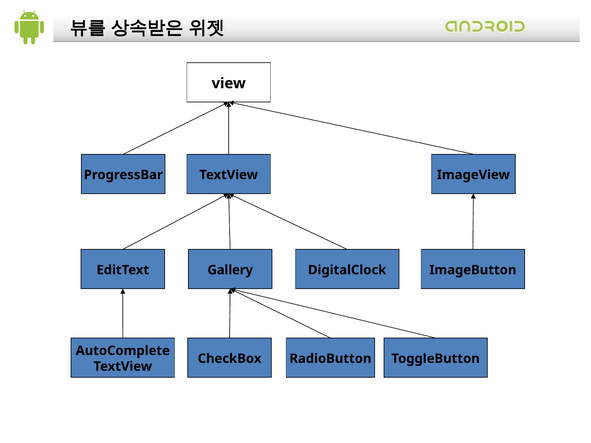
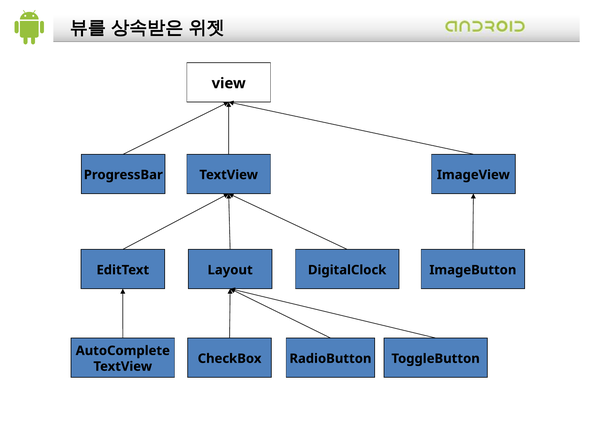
Gallery: Gallery -> Layout
